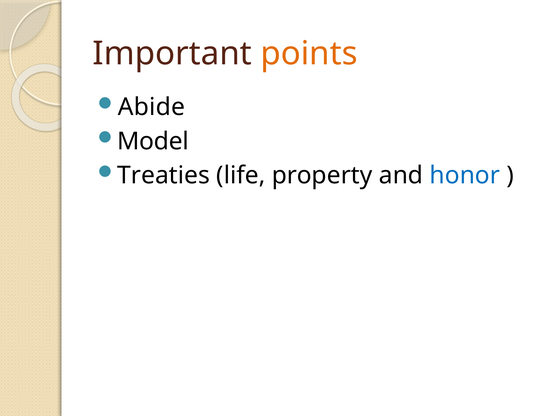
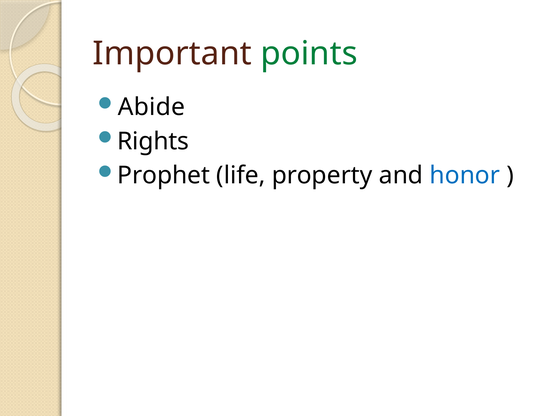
points colour: orange -> green
Model: Model -> Rights
Treaties: Treaties -> Prophet
